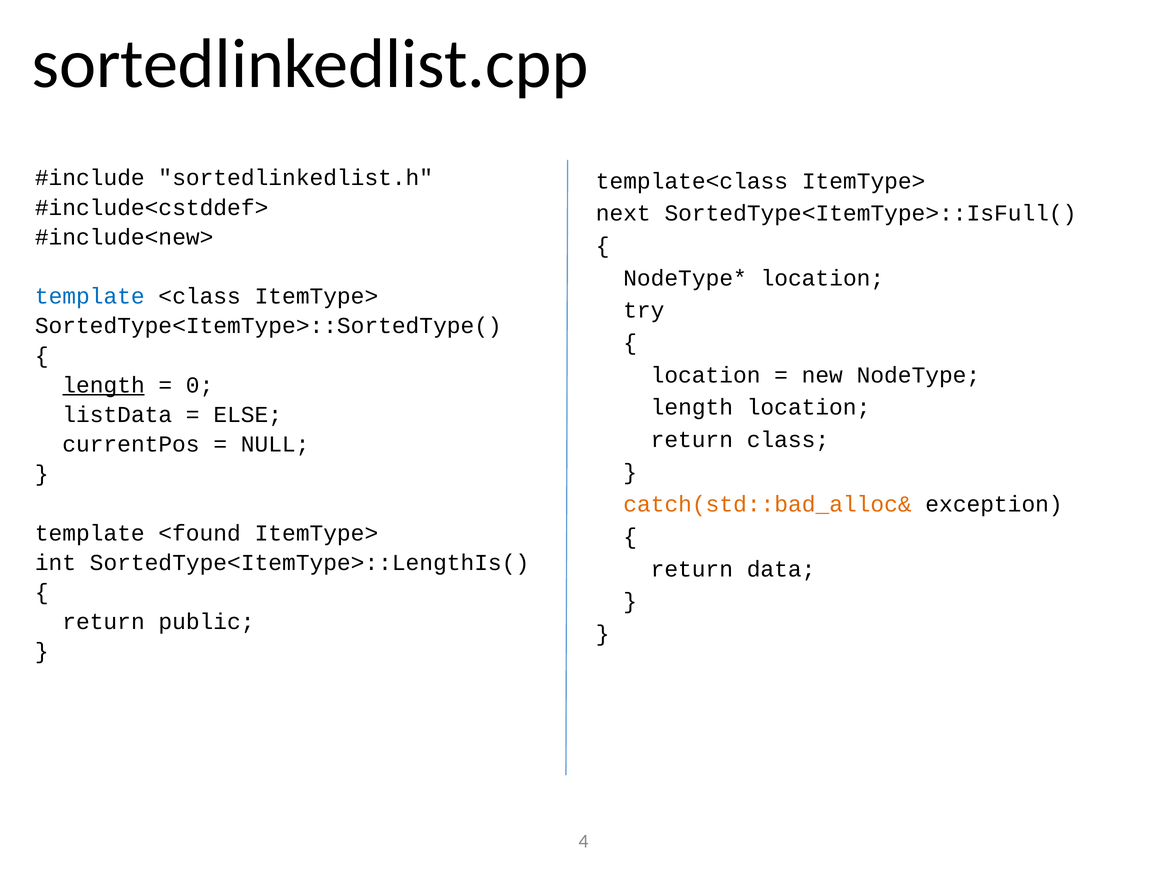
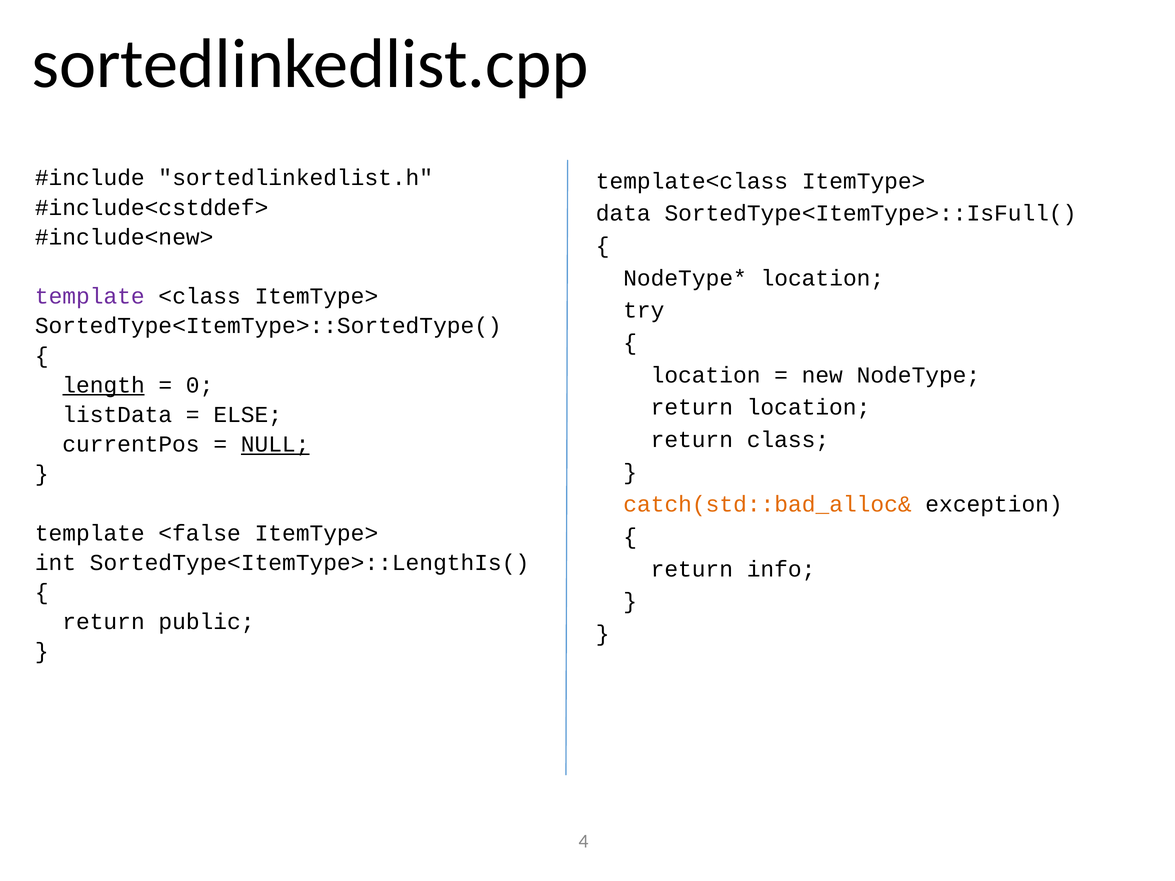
next: next -> data
template at (90, 296) colour: blue -> purple
length at (692, 407): length -> return
NULL underline: none -> present
<found: <found -> <false
data: data -> info
